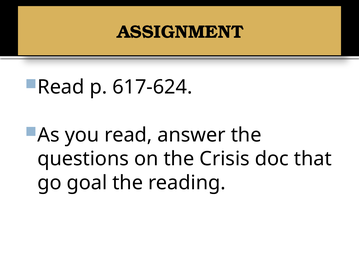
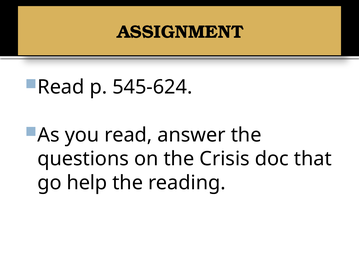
617-624: 617-624 -> 545-624
goal: goal -> help
